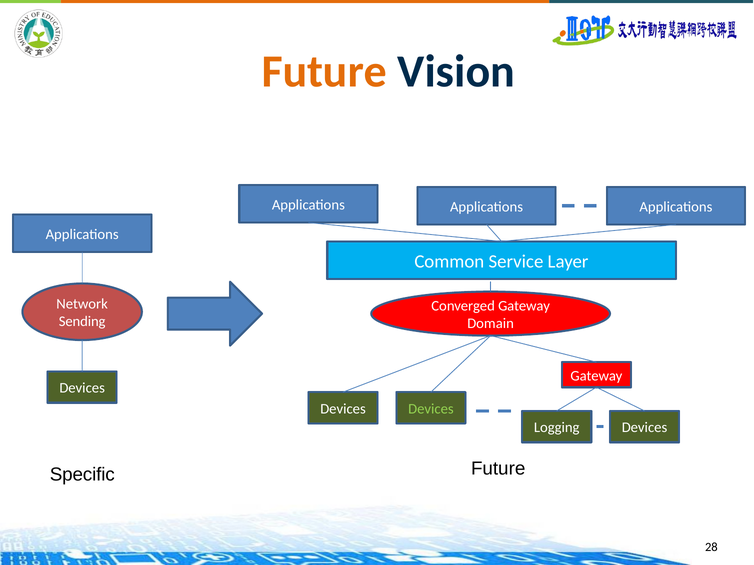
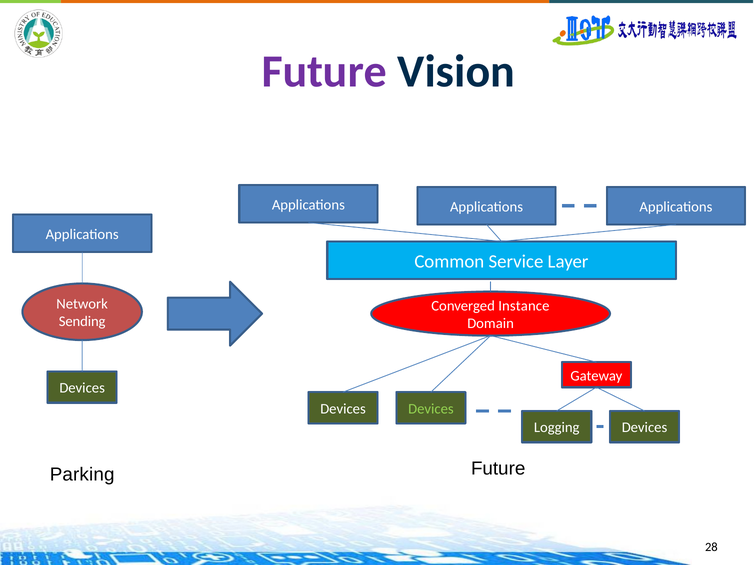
Future at (324, 72) colour: orange -> purple
Converged Gateway: Gateway -> Instance
Specific: Specific -> Parking
